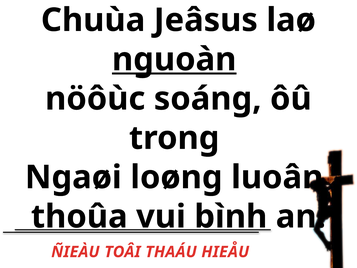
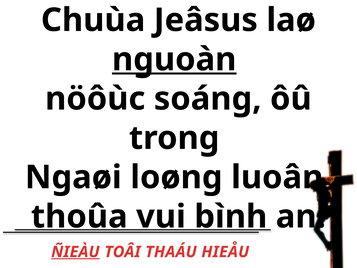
ÑIEÀU underline: none -> present
